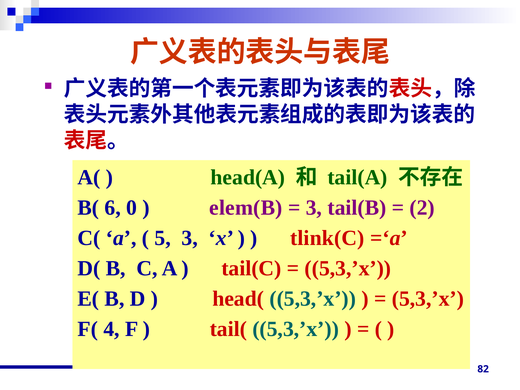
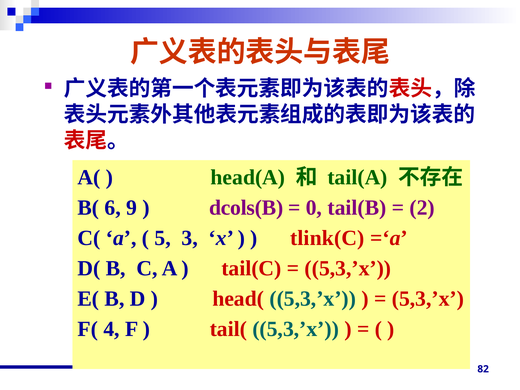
0: 0 -> 9
elem(B: elem(B -> dcols(B
3 at (314, 208): 3 -> 0
